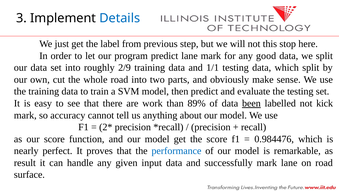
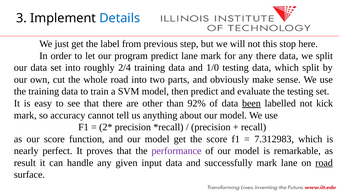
any good: good -> there
2/9: 2/9 -> 2/4
1/1: 1/1 -> 1/0
work: work -> other
89%: 89% -> 92%
0.984476: 0.984476 -> 7.312983
performance colour: blue -> purple
road at (324, 163) underline: none -> present
